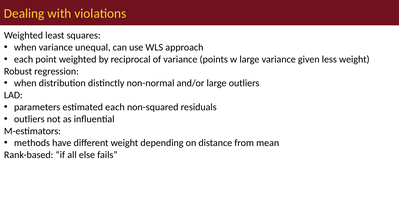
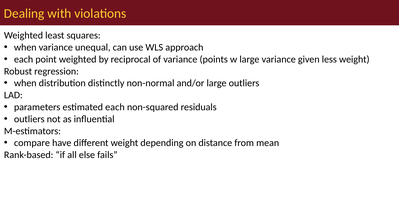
methods: methods -> compare
